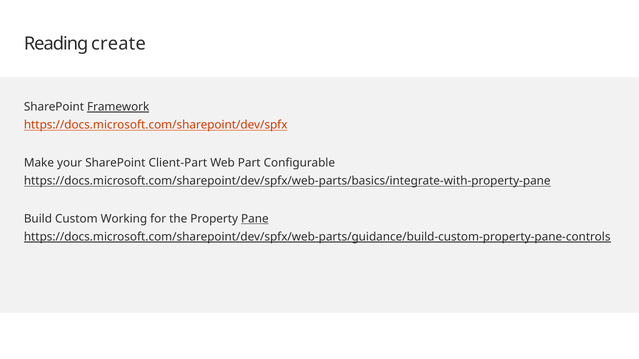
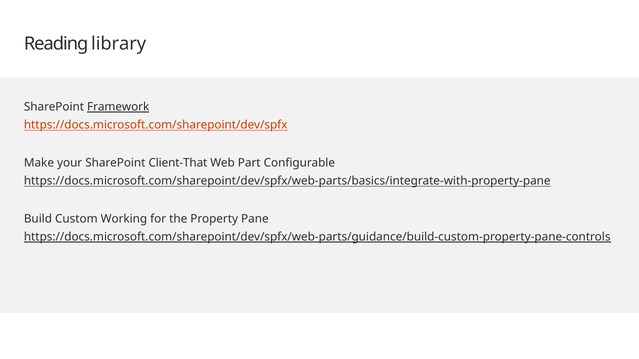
create: create -> library
Client-Part: Client-Part -> Client-That
Pane underline: present -> none
